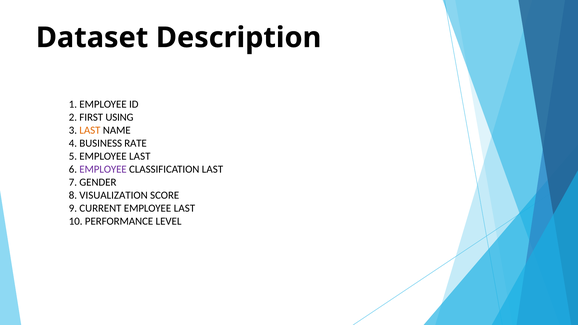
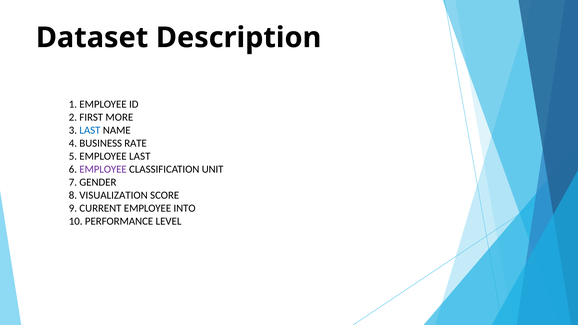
USING: USING -> MORE
LAST at (90, 130) colour: orange -> blue
CLASSIFICATION LAST: LAST -> UNIT
CURRENT EMPLOYEE LAST: LAST -> INTO
